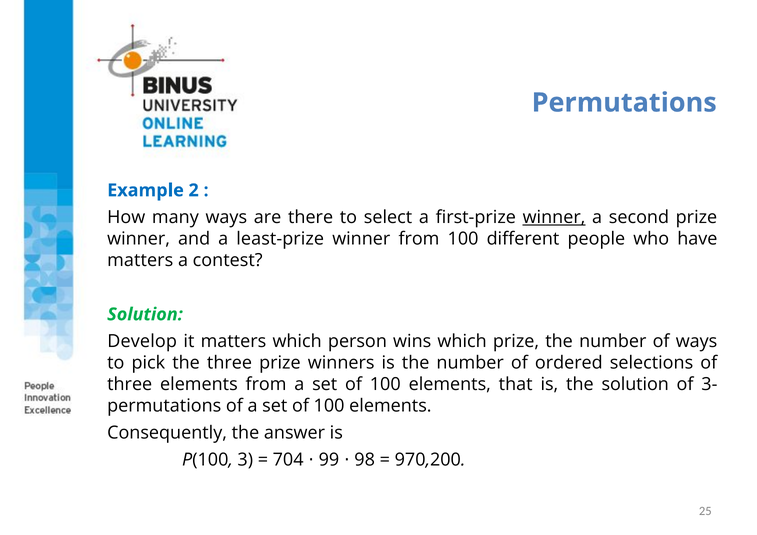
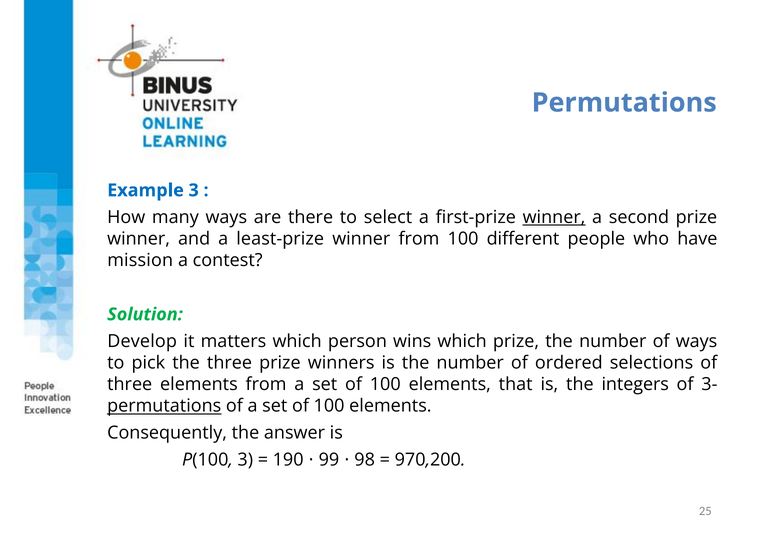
Example 2: 2 -> 3
matters at (140, 261): matters -> mission
the solution: solution -> integers
permutations at (164, 407) underline: none -> present
704: 704 -> 190
